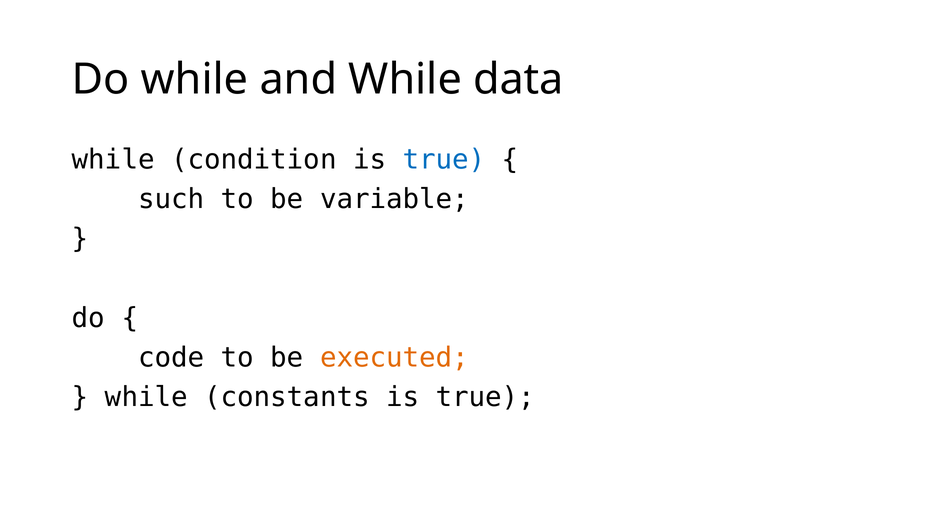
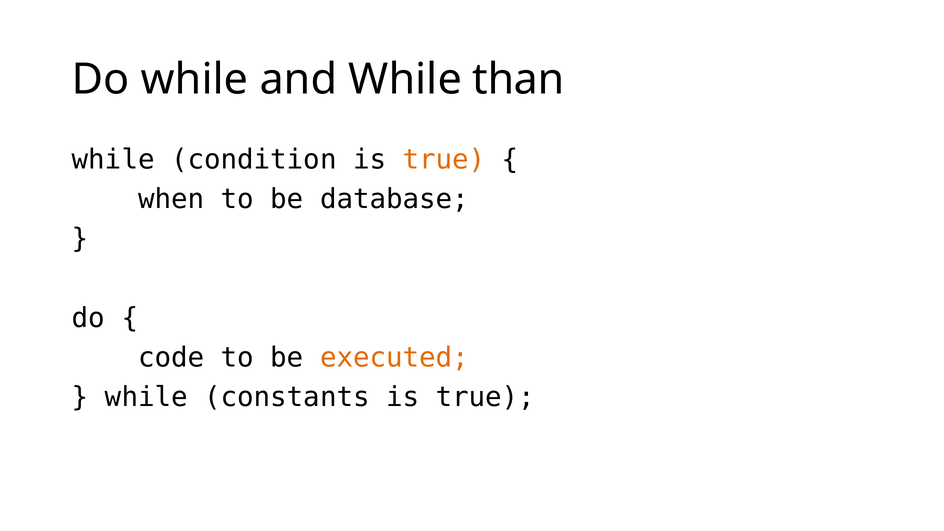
data: data -> than
true at (444, 160) colour: blue -> orange
such: such -> when
variable: variable -> database
